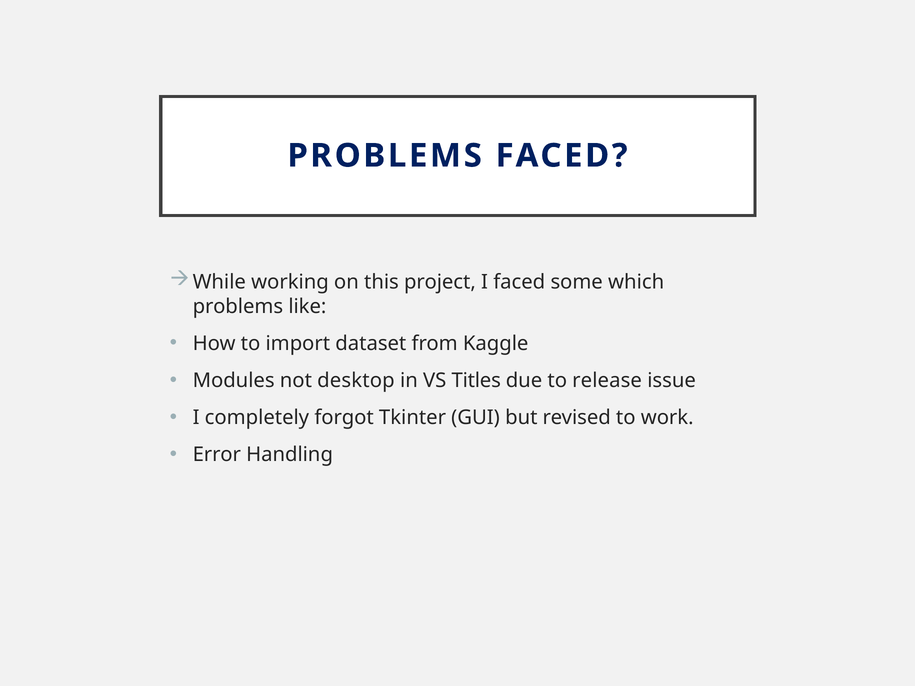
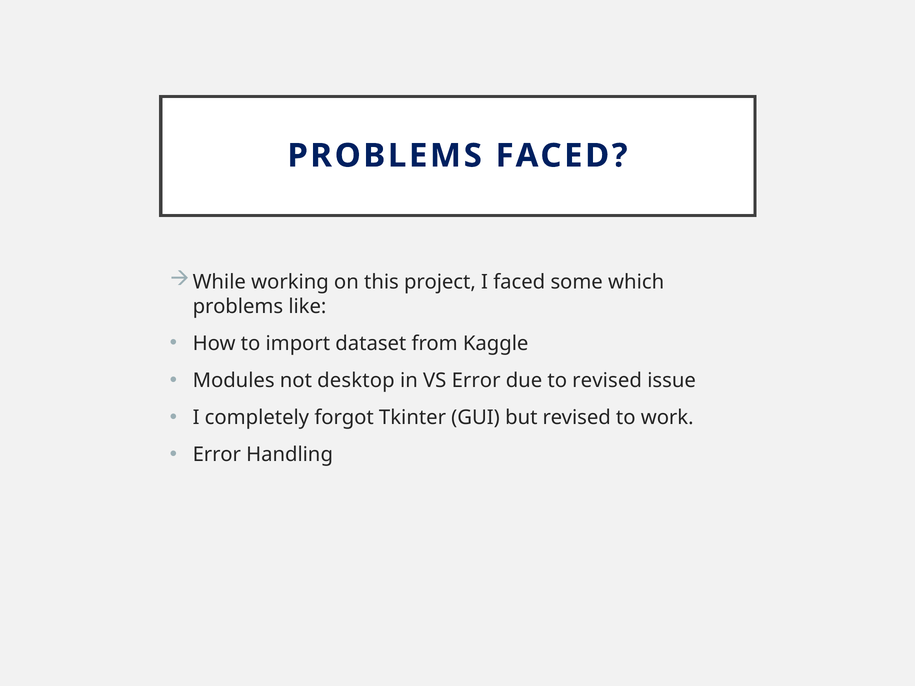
VS Titles: Titles -> Error
to release: release -> revised
